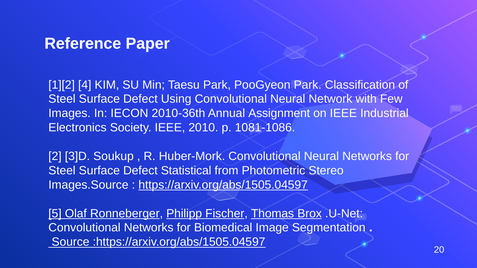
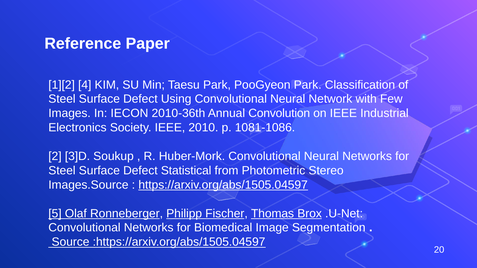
Assignment: Assignment -> Convolution
